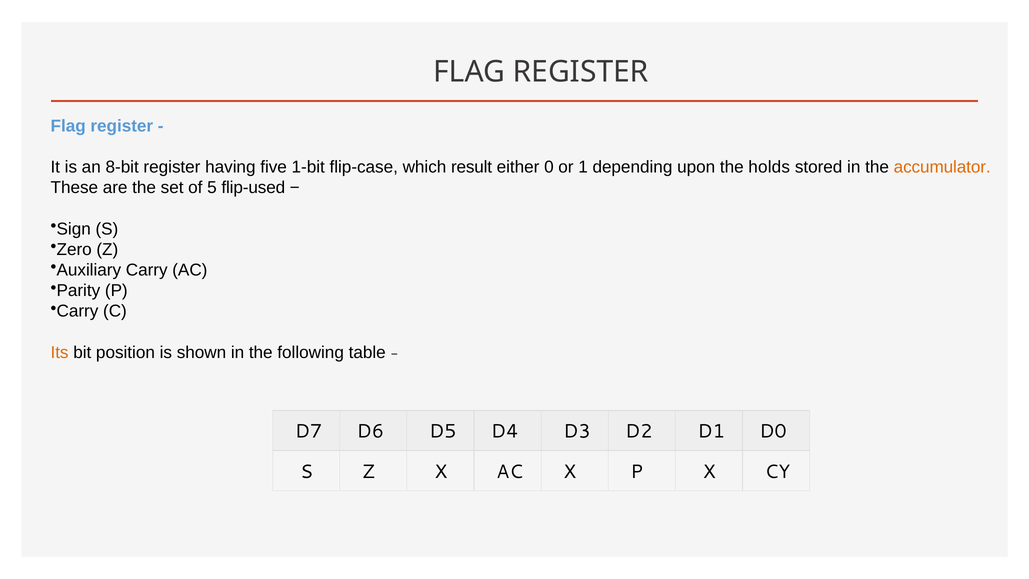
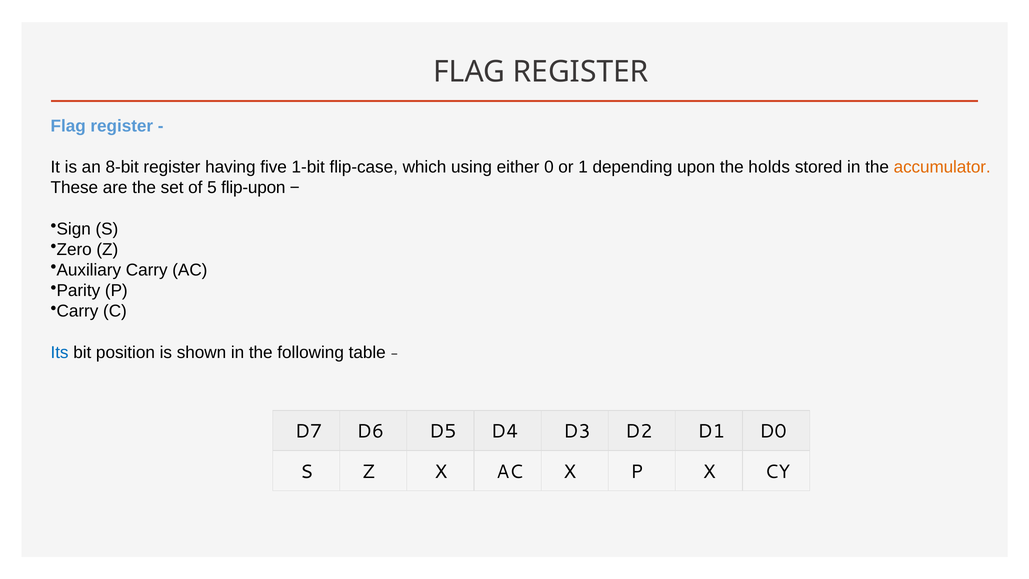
result: result -> using
flip-used: flip-used -> flip-upon
Its colour: orange -> blue
